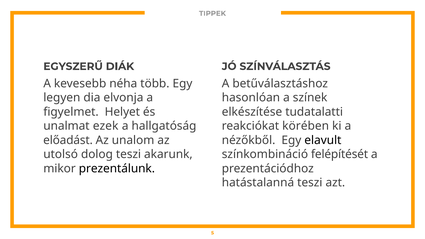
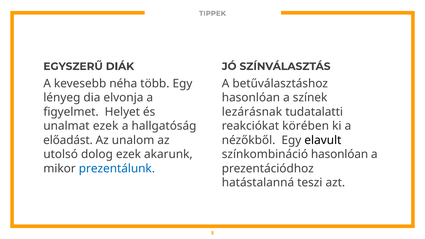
legyen: legyen -> lényeg
elkészítése: elkészítése -> lezárásnak
dolog teszi: teszi -> ezek
színkombináció felépítését: felépítését -> hasonlóan
prezentálunk colour: black -> blue
